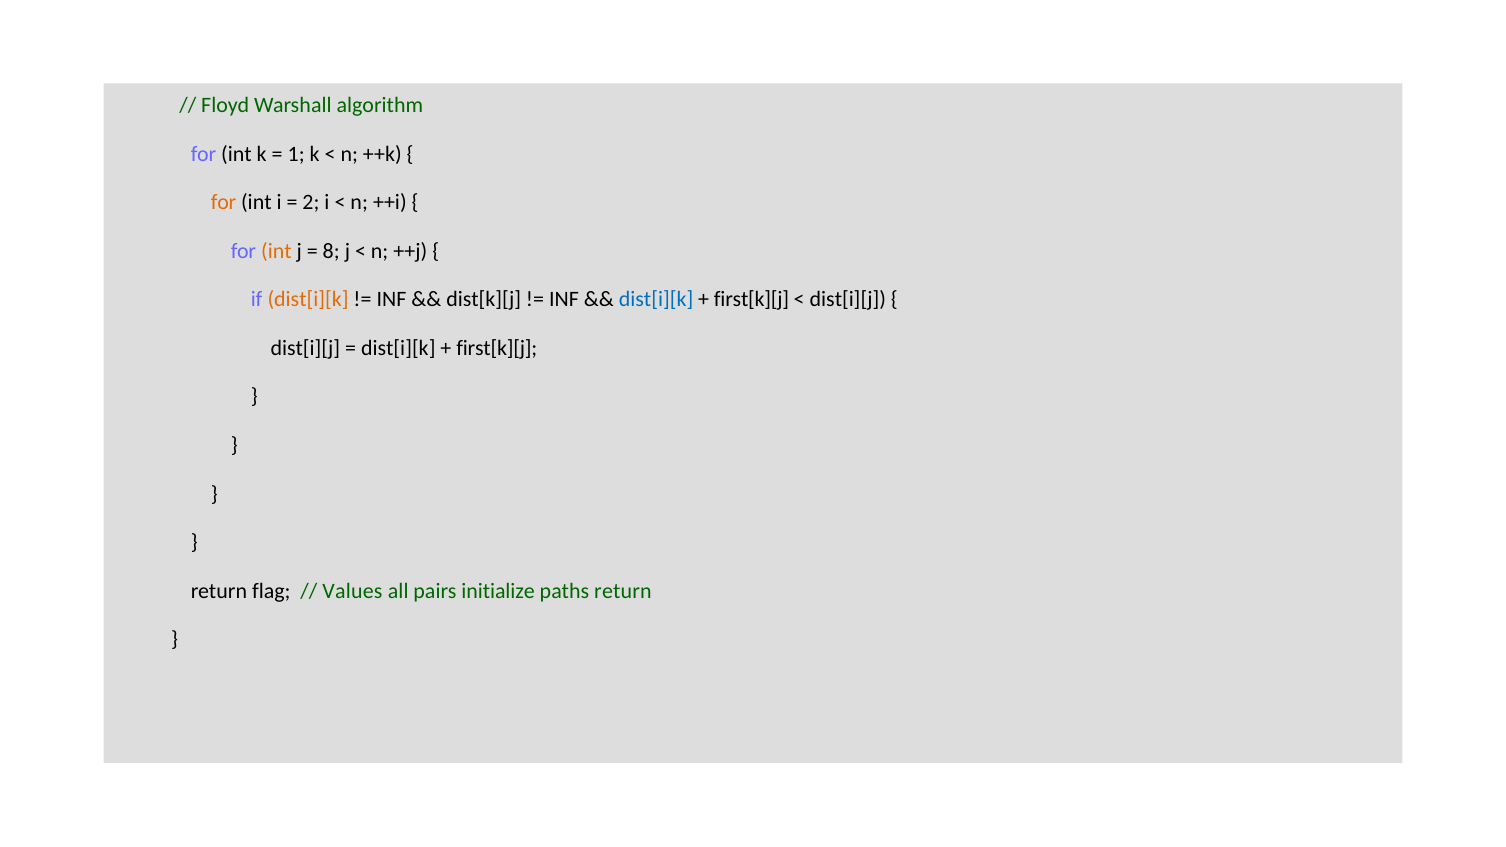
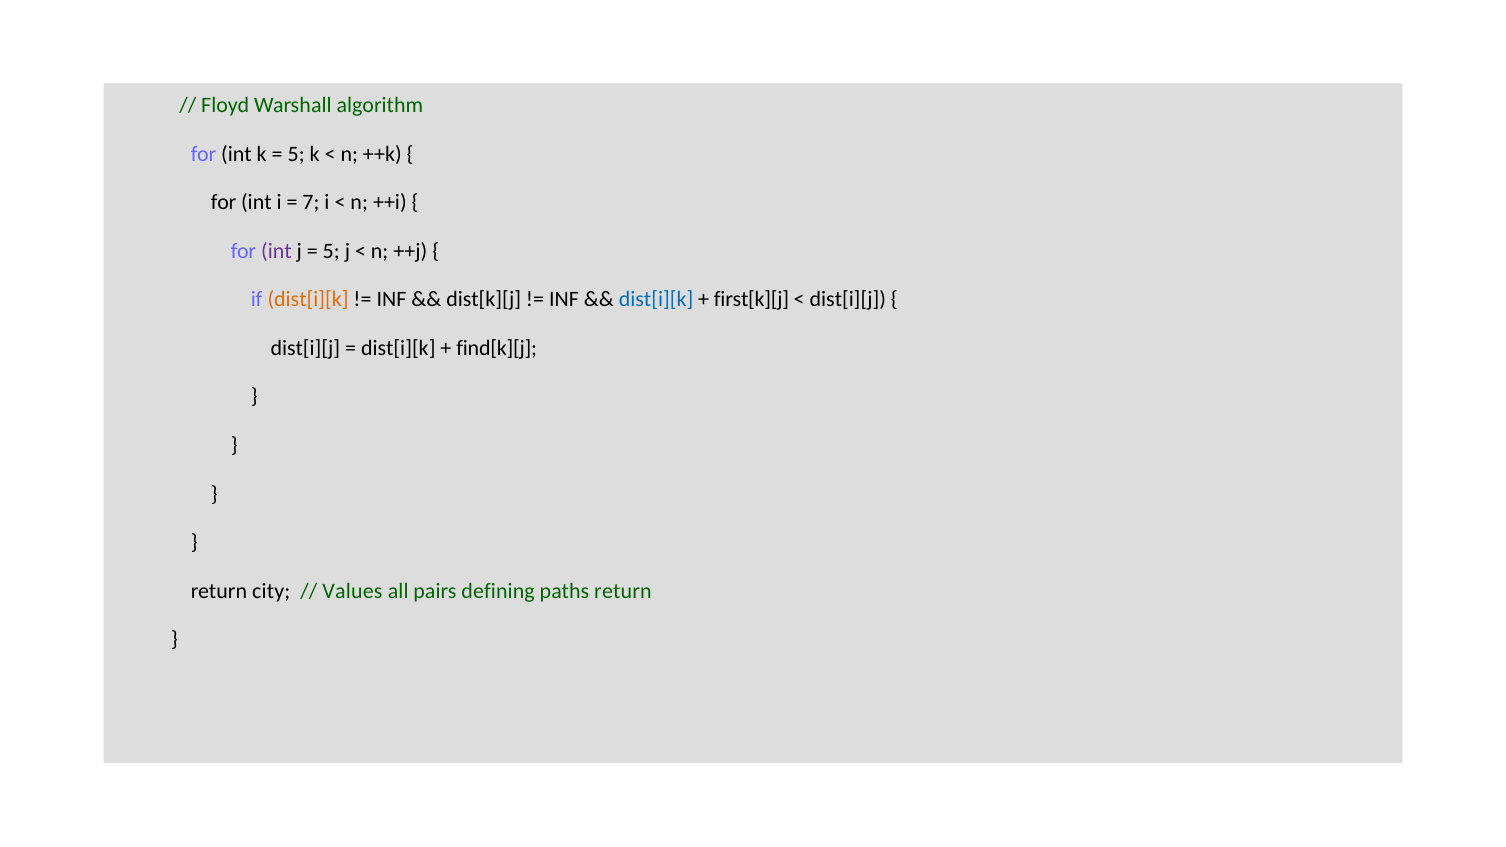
1 at (296, 154): 1 -> 5
for at (224, 203) colour: orange -> black
2: 2 -> 7
int at (276, 251) colour: orange -> purple
8 at (331, 251): 8 -> 5
first[k][j at (497, 348): first[k][j -> find[k][j
flag: flag -> city
initialize: initialize -> defining
